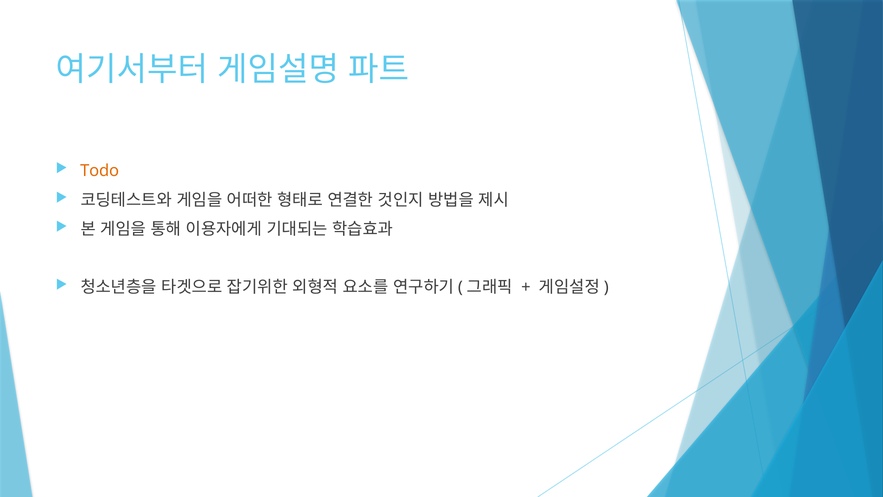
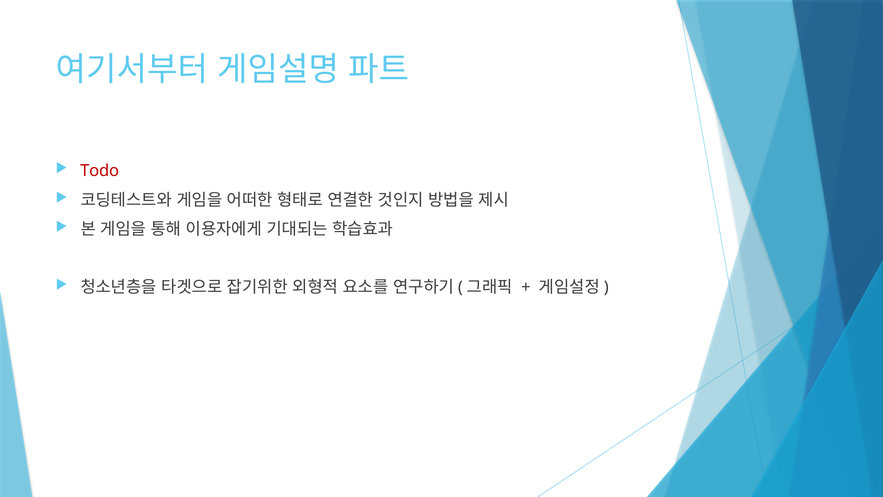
Todo colour: orange -> red
